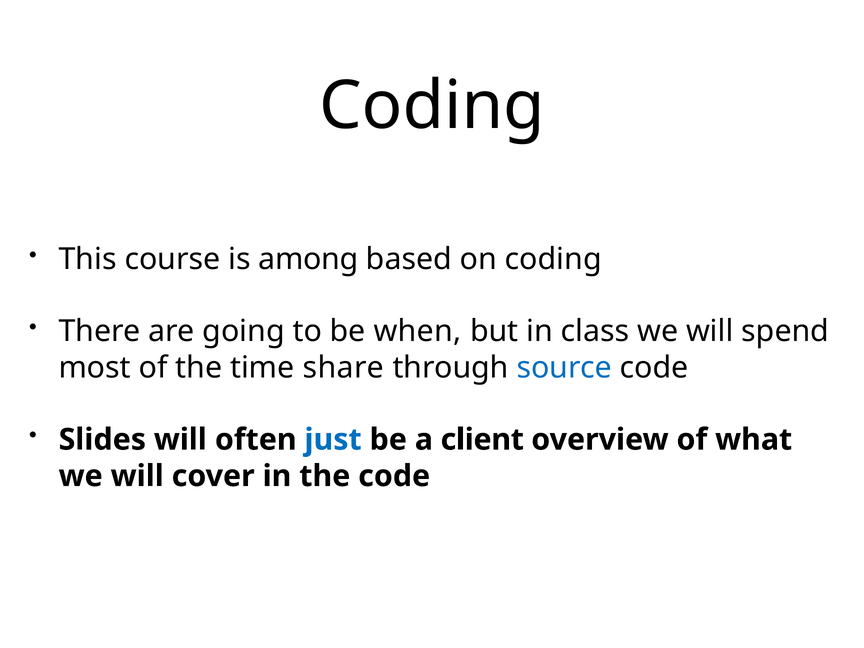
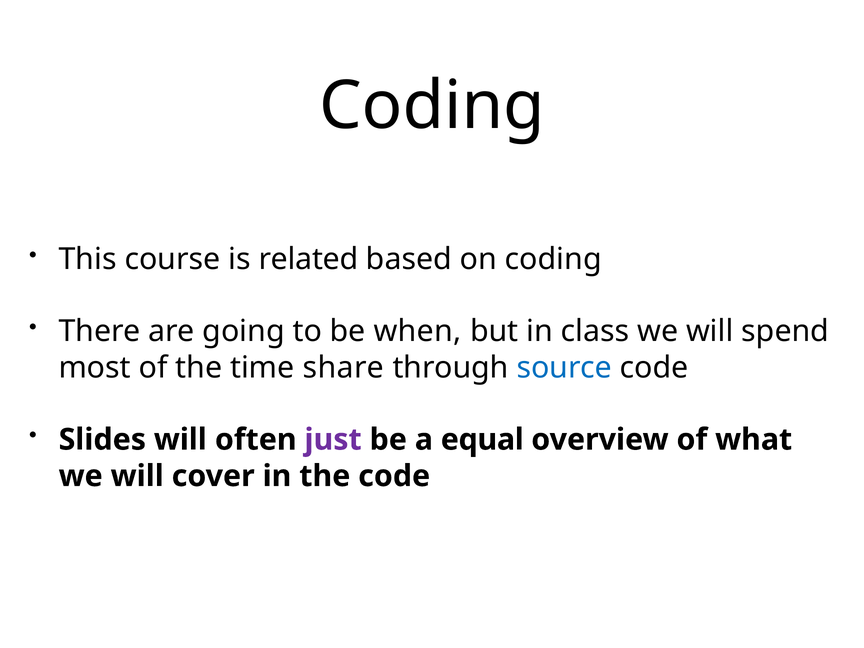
among: among -> related
just colour: blue -> purple
client: client -> equal
